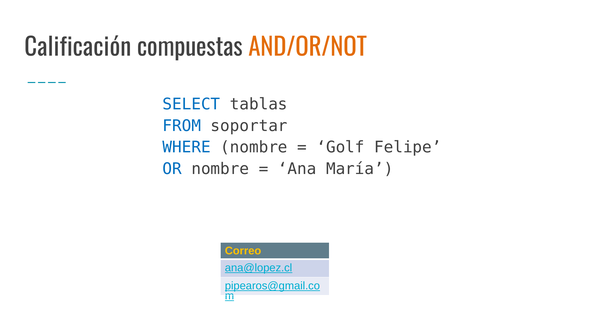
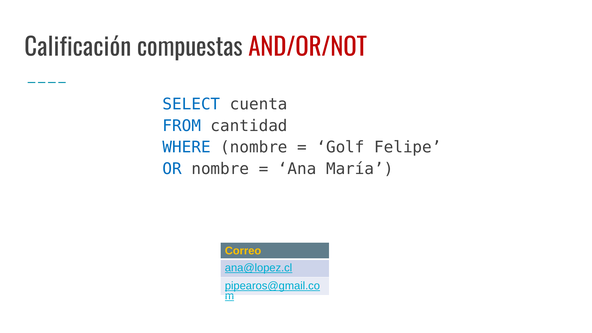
AND/OR/NOT colour: orange -> red
tablas: tablas -> cuenta
soportar: soportar -> cantidad
